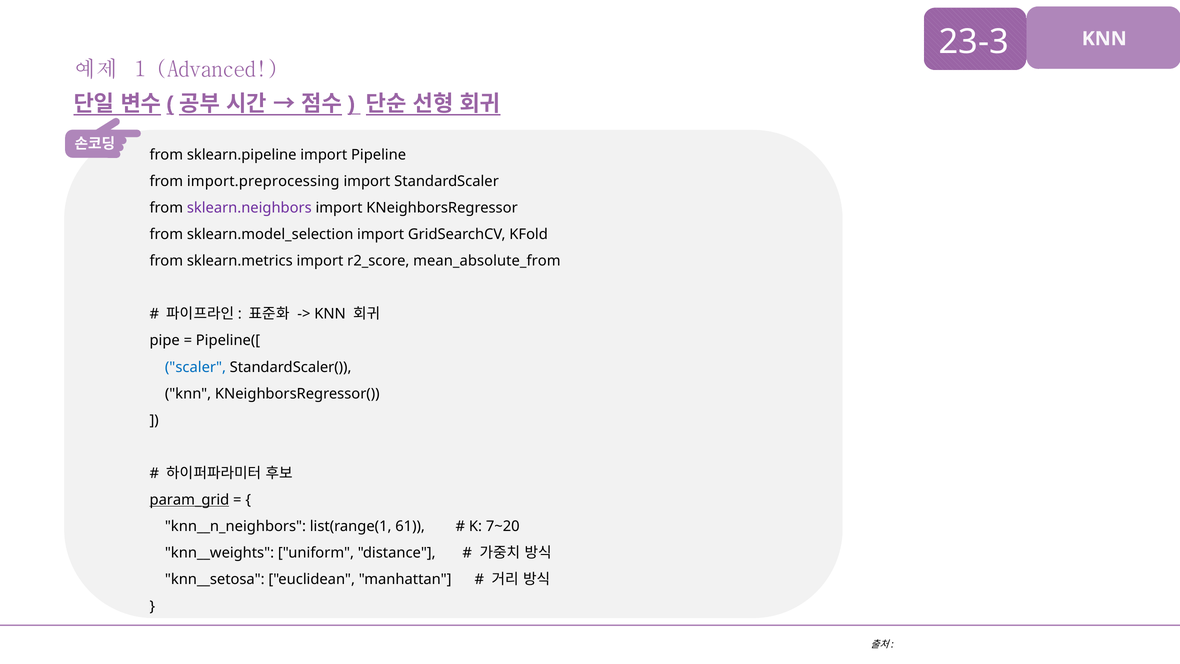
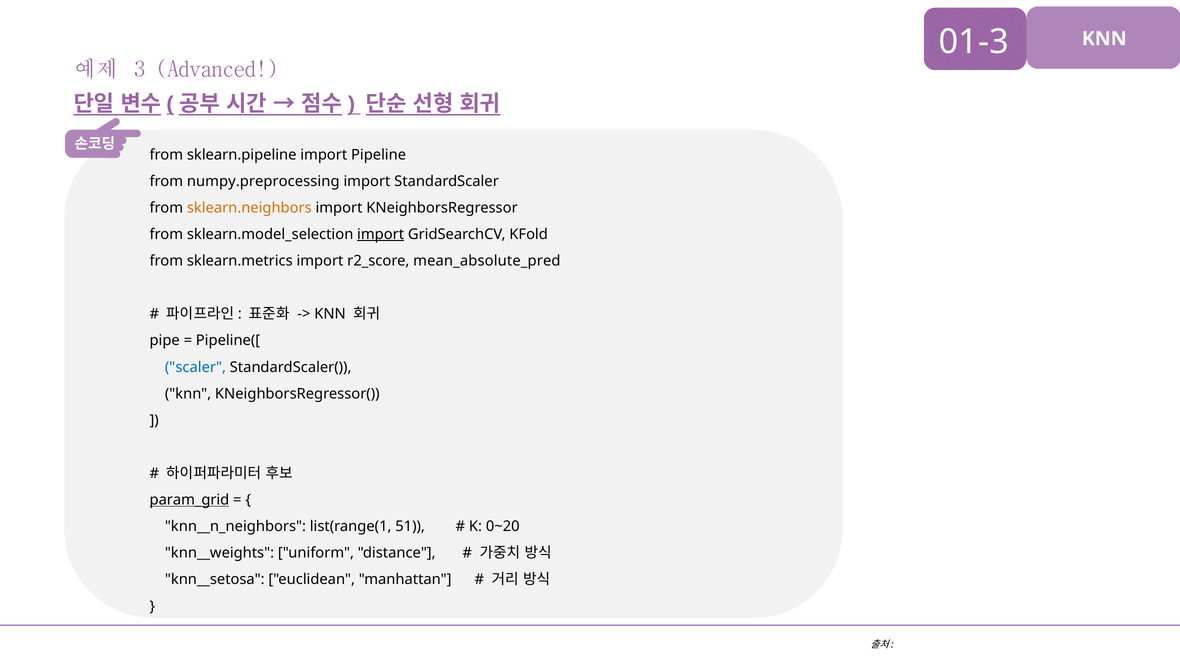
23-3: 23-3 -> 01-3
1: 1 -> 3
import.preprocessing: import.preprocessing -> numpy.preprocessing
sklearn.neighbors colour: purple -> orange
import at (381, 234) underline: none -> present
mean_absolute_from: mean_absolute_from -> mean_absolute_pred
61: 61 -> 51
7~20: 7~20 -> 0~20
